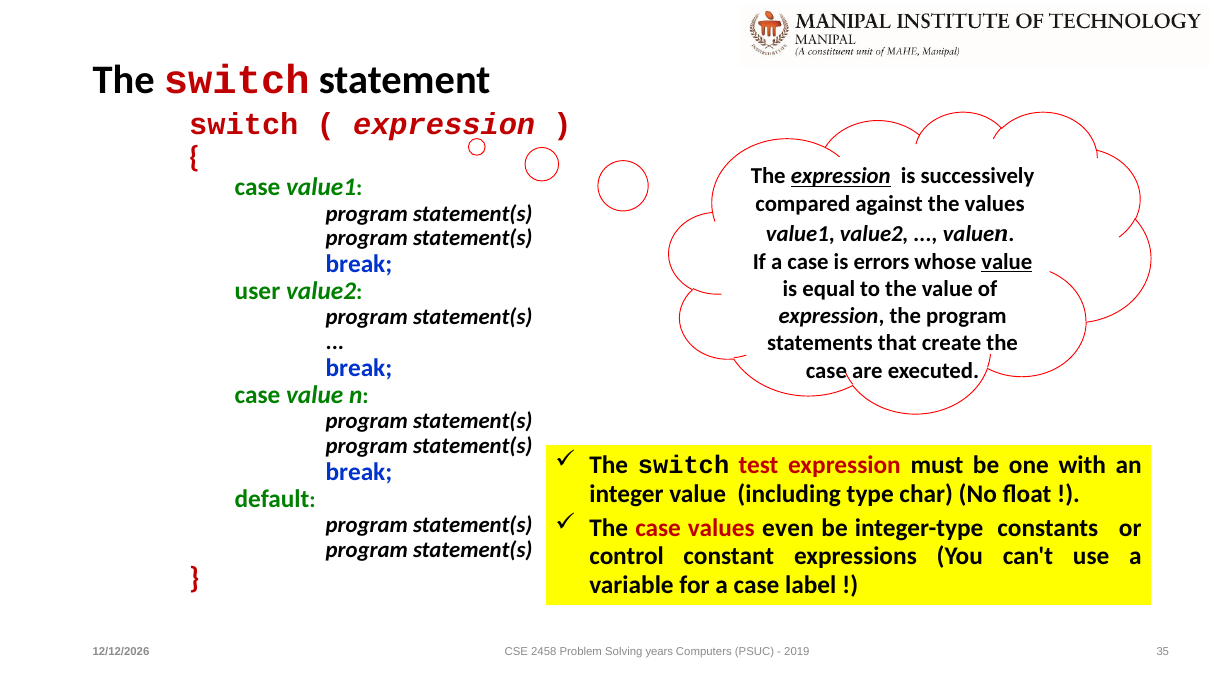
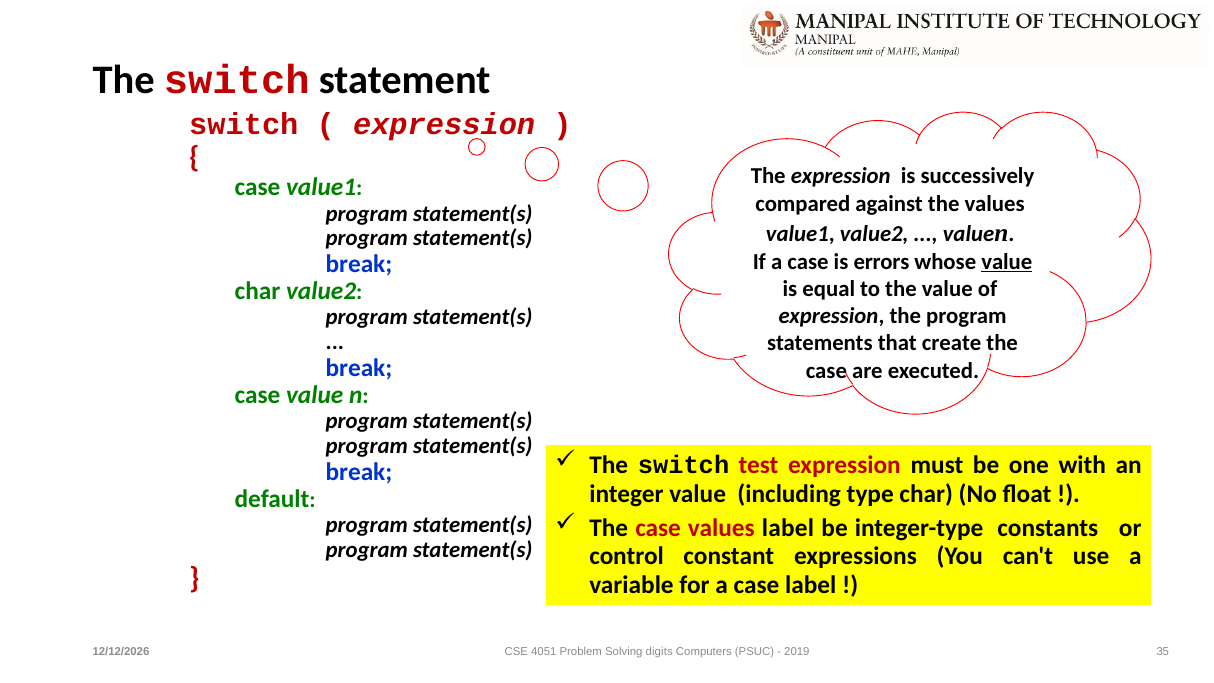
expression at (841, 176) underline: present -> none
user at (257, 291): user -> char
values even: even -> label
2458: 2458 -> 4051
years: years -> digits
